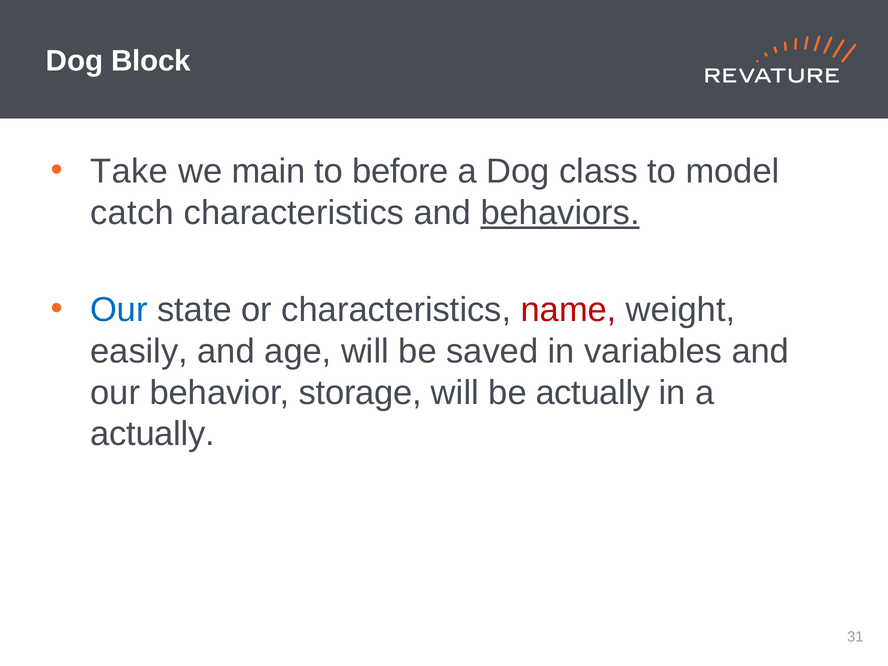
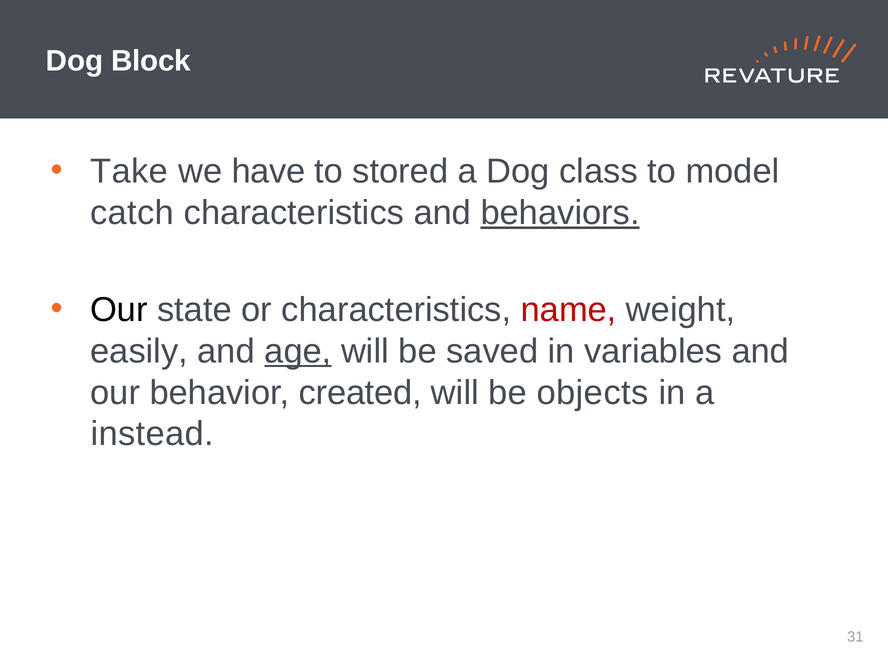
main: main -> have
before: before -> stored
Our at (119, 310) colour: blue -> black
age underline: none -> present
storage: storage -> created
be actually: actually -> objects
actually at (153, 434): actually -> instead
